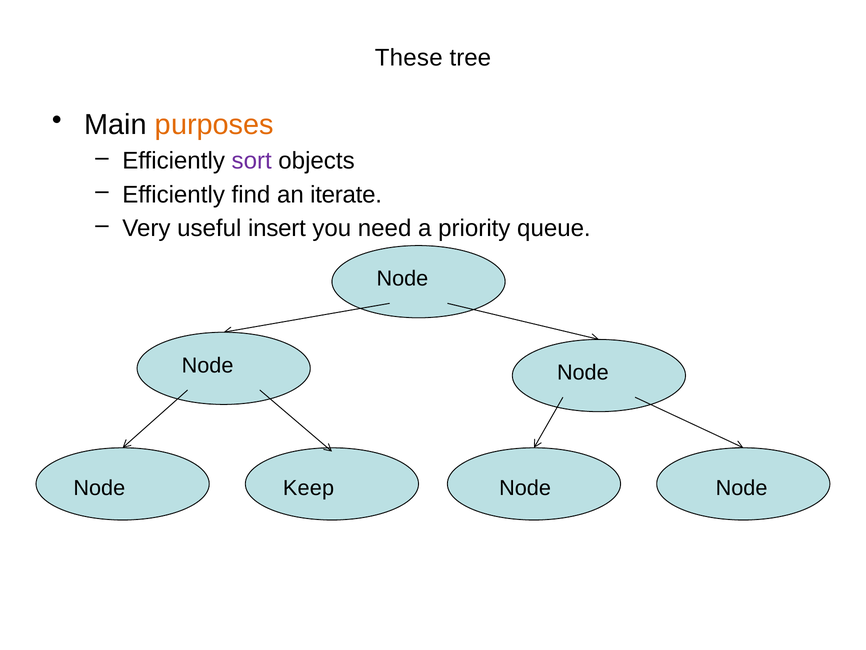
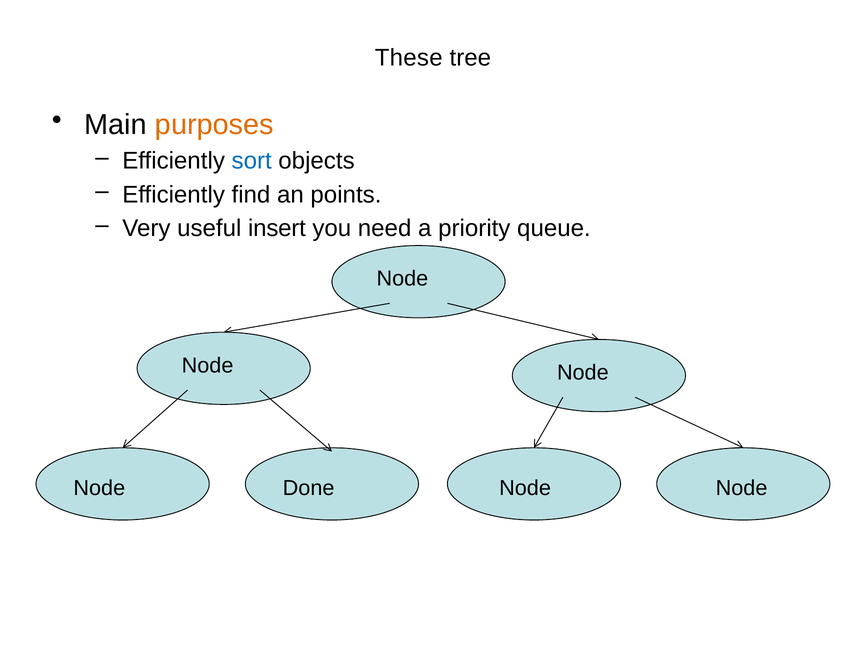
sort colour: purple -> blue
iterate: iterate -> points
Keep: Keep -> Done
